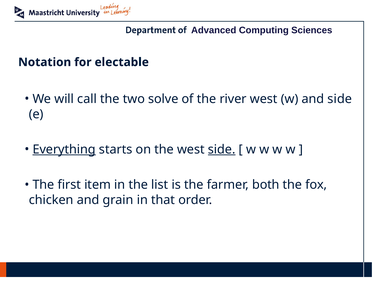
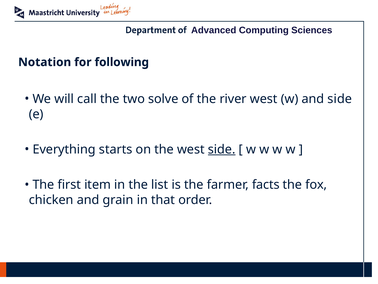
electable: electable -> following
Everything underline: present -> none
both: both -> facts
